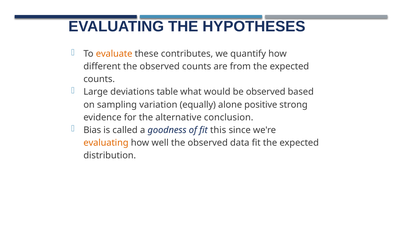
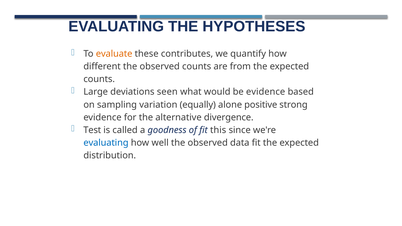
table: table -> seen
be observed: observed -> evidence
conclusion: conclusion -> divergence
Bias: Bias -> Test
evaluating at (106, 143) colour: orange -> blue
